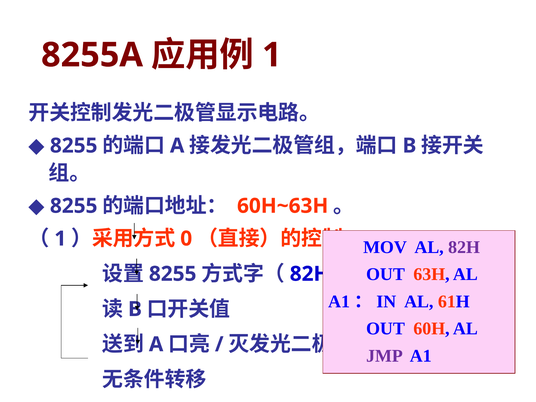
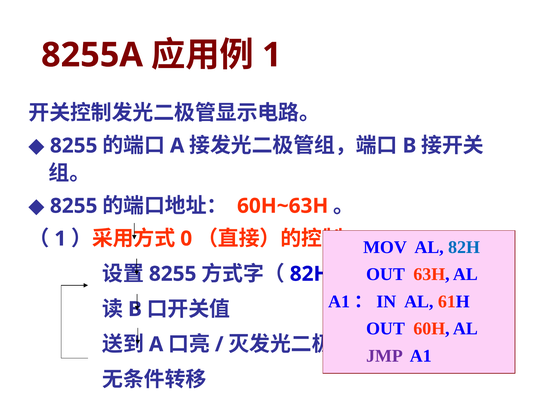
82H at (464, 247) colour: purple -> blue
